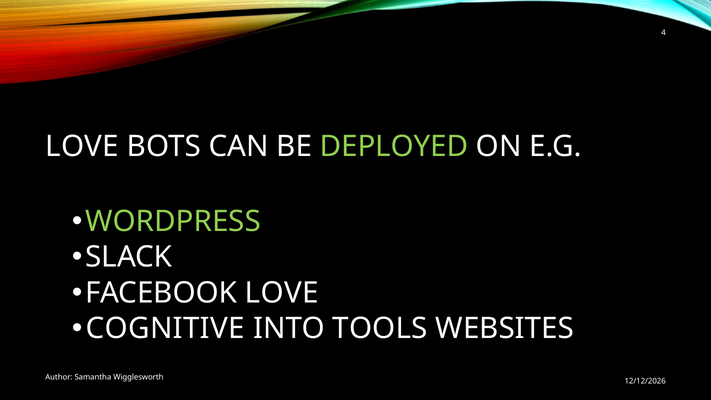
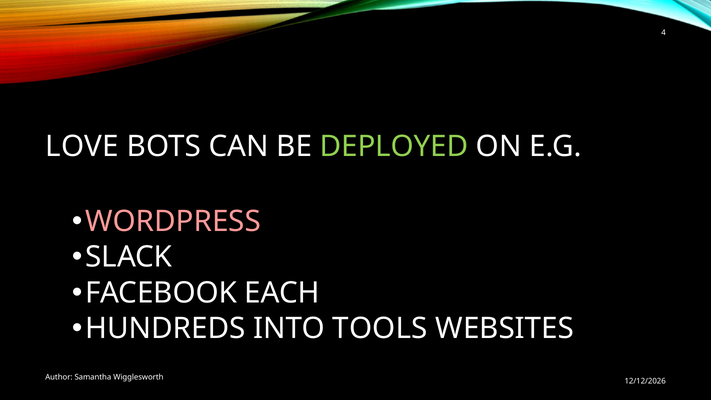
WORDPRESS colour: light green -> pink
FACEBOOK LOVE: LOVE -> EACH
COGNITIVE: COGNITIVE -> HUNDREDS
